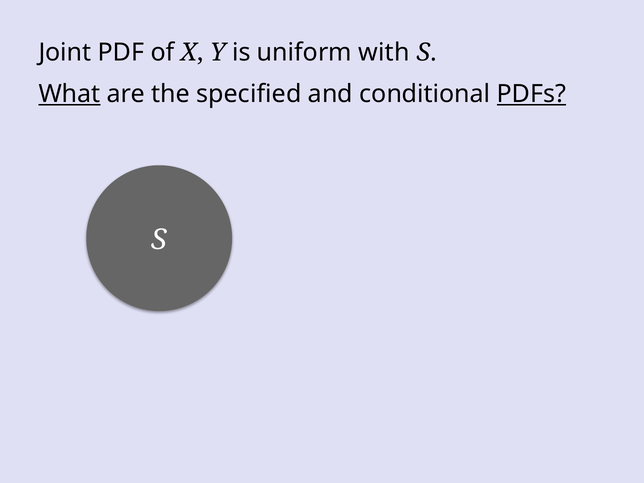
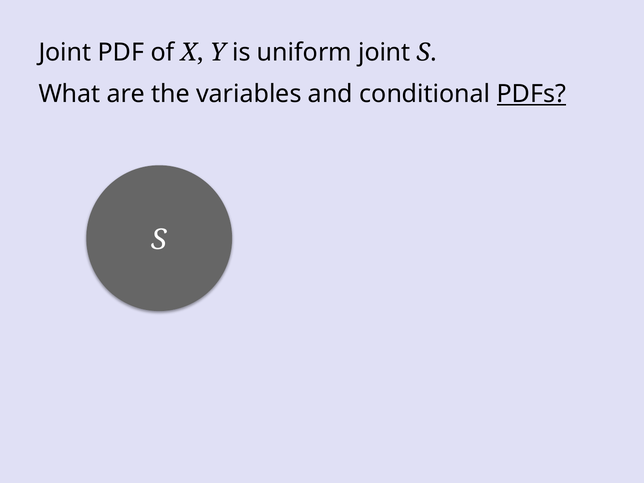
uniform with: with -> joint
What underline: present -> none
specified: specified -> variables
